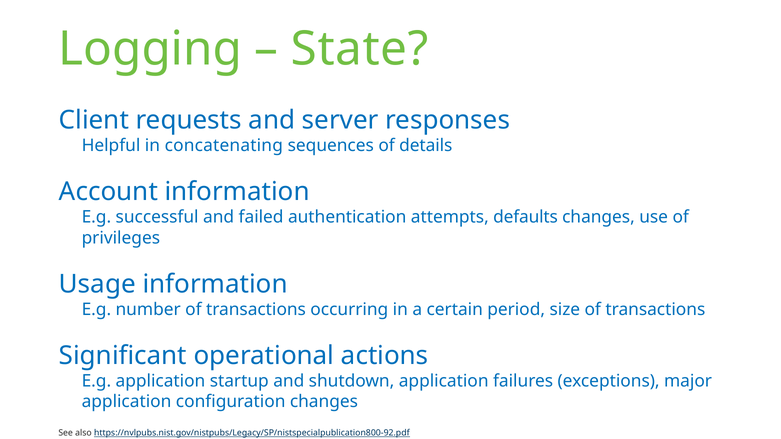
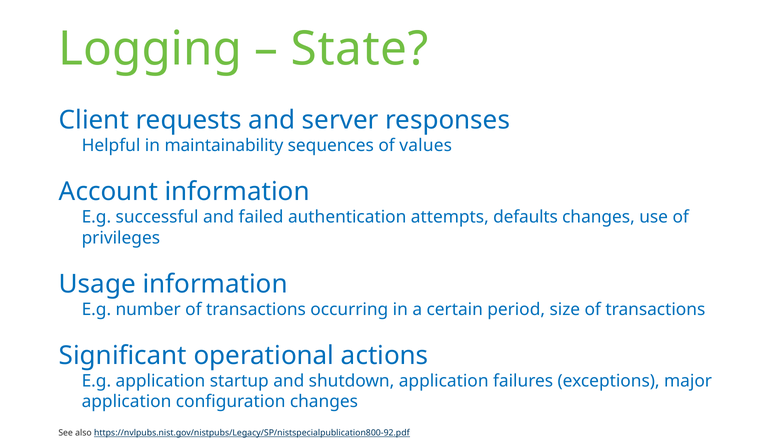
concatenating: concatenating -> maintainability
details: details -> values
